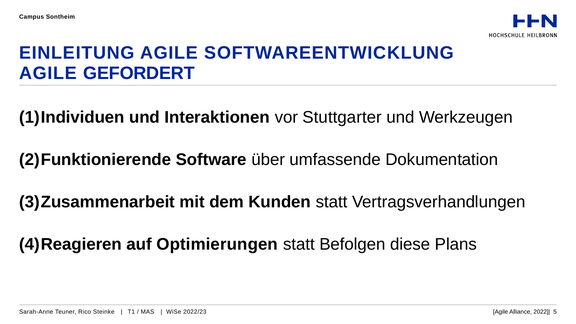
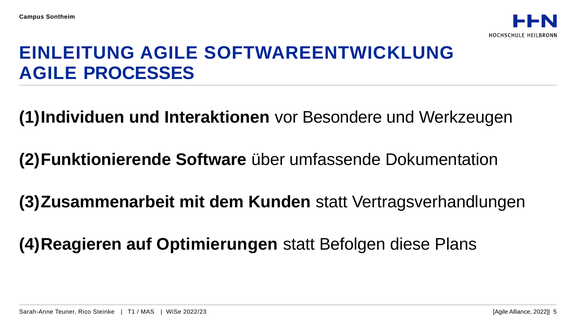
GEFORDERT: GEFORDERT -> PROCESSES
Stuttgarter: Stuttgarter -> Besondere
